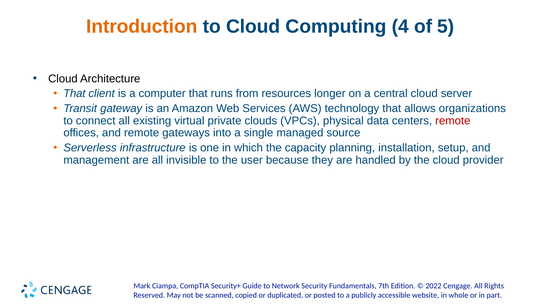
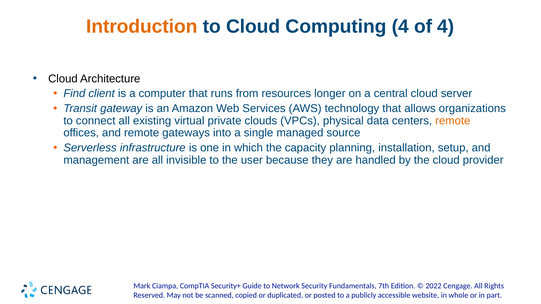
of 5: 5 -> 4
That at (74, 94): That -> Find
remote at (453, 121) colour: red -> orange
